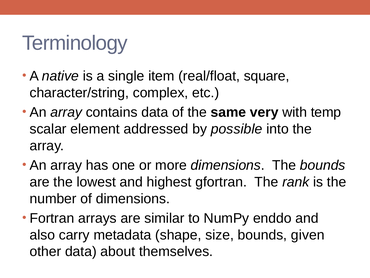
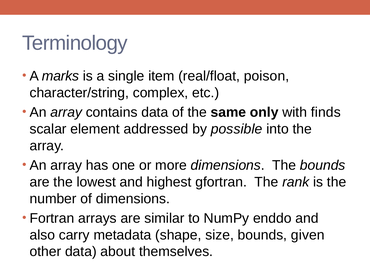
native: native -> marks
square: square -> poison
very: very -> only
temp: temp -> finds
